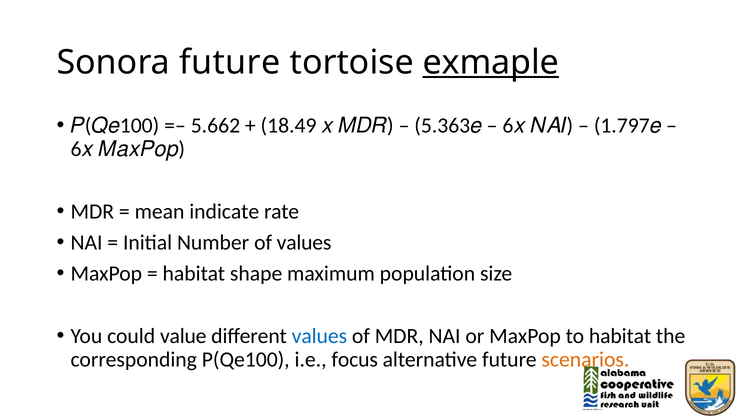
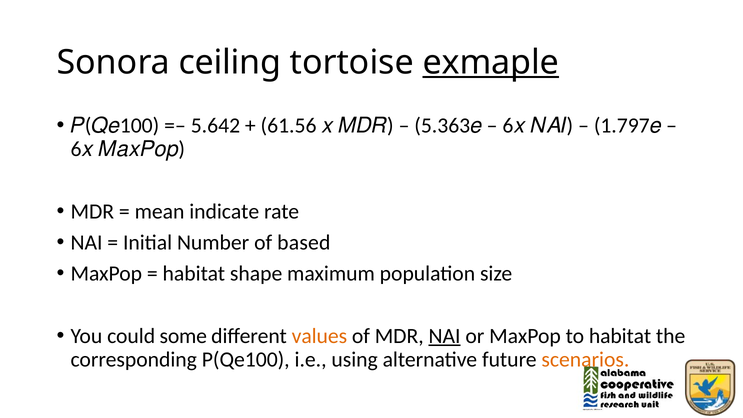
Sonora future: future -> ceiling
5.662: 5.662 -> 5.642
18.49: 18.49 -> 61.56
of values: values -> based
value: value -> some
values at (319, 336) colour: blue -> orange
NAI at (445, 336) underline: none -> present
focus: focus -> using
